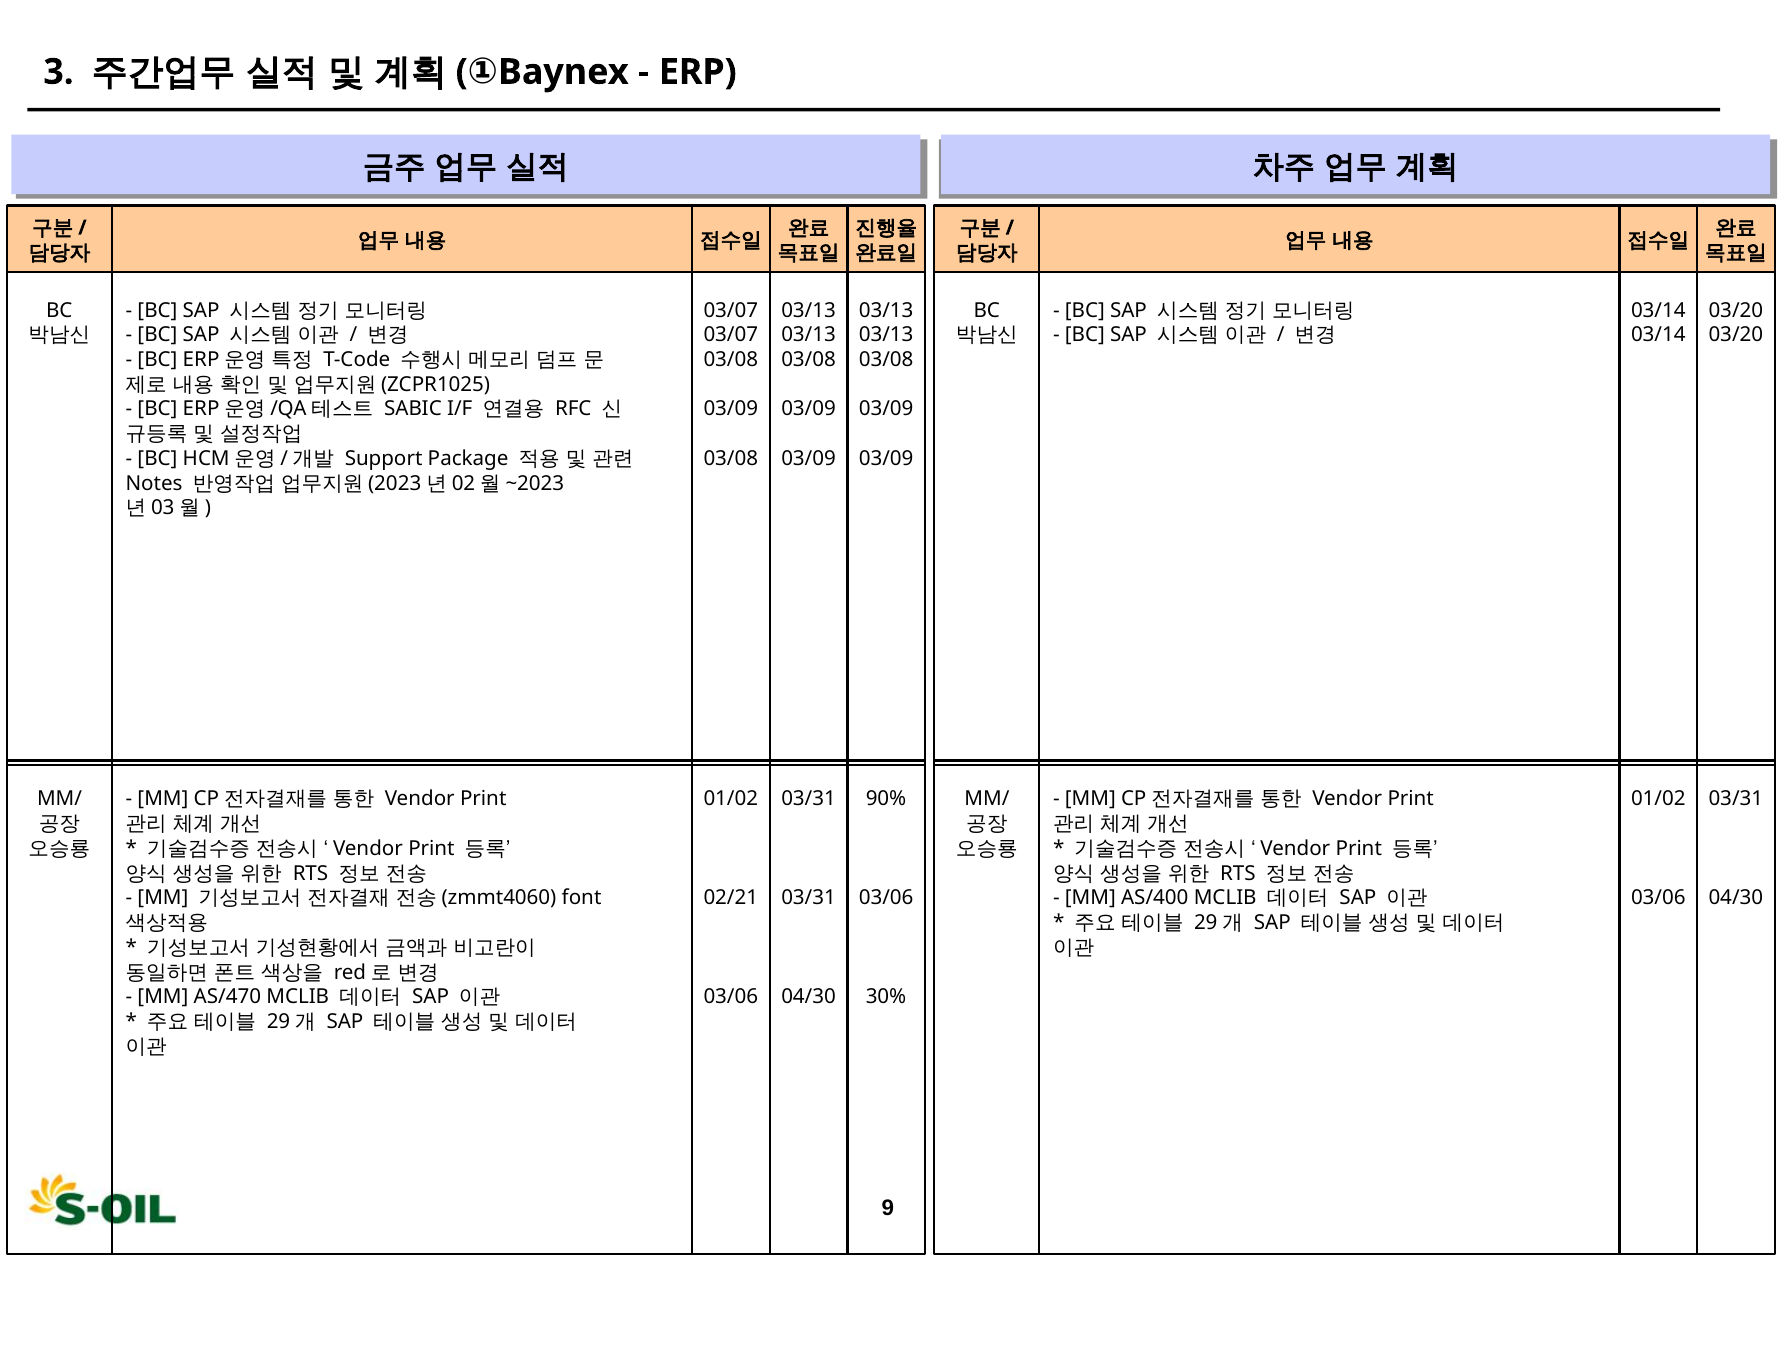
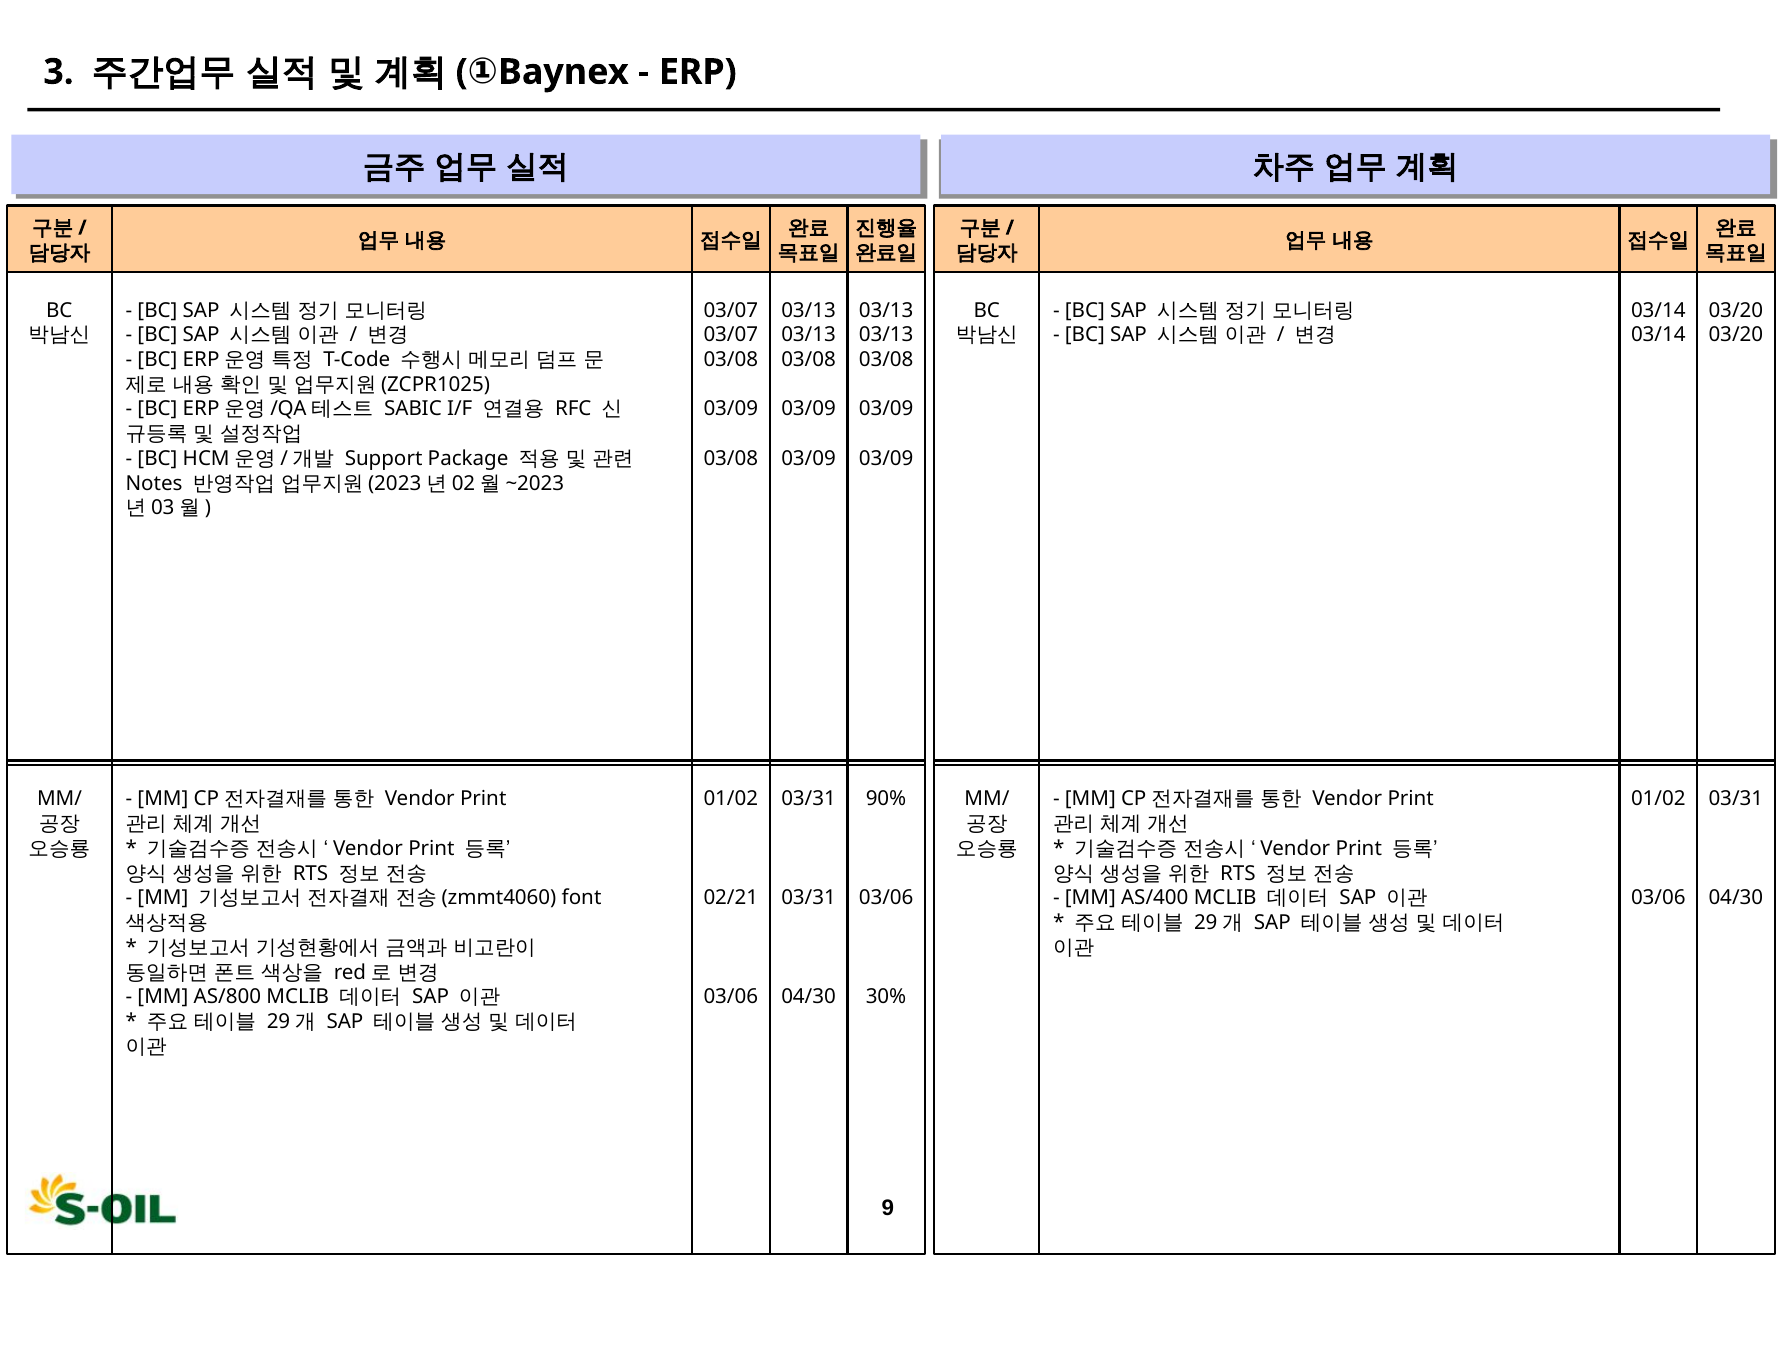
AS/470: AS/470 -> AS/800
